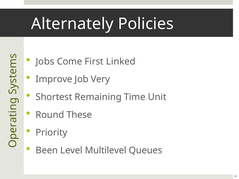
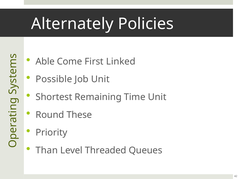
Jobs: Jobs -> Able
Improve: Improve -> Possible
Job Very: Very -> Unit
Been: Been -> Than
Multilevel: Multilevel -> Threaded
